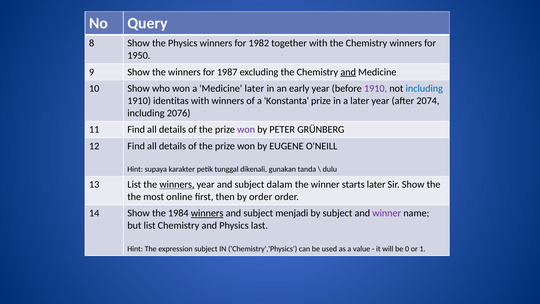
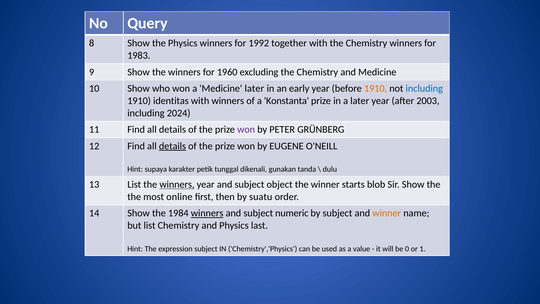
1982: 1982 -> 1992
1950: 1950 -> 1983
1987: 1987 -> 1960
and at (348, 72) underline: present -> none
1910 at (376, 88) colour: purple -> orange
2074: 2074 -> 2003
2076: 2076 -> 2024
details at (172, 146) underline: none -> present
dalam: dalam -> object
starts later: later -> blob
by order: order -> suatu
menjadi: menjadi -> numeric
winner at (387, 213) colour: purple -> orange
